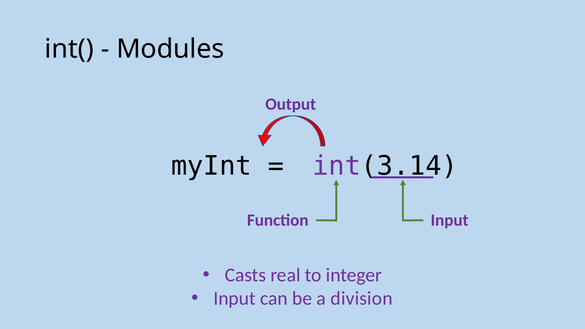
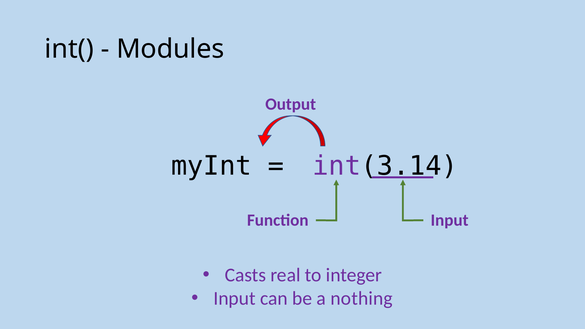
division: division -> nothing
